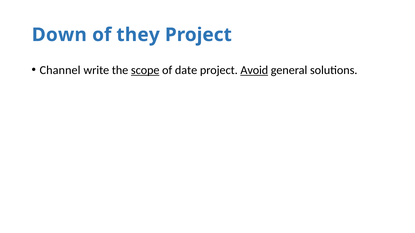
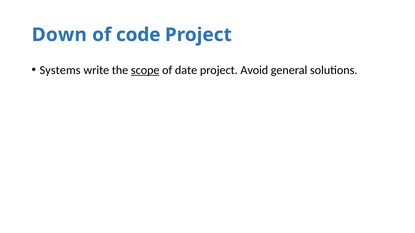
they: they -> code
Channel: Channel -> Systems
Avoid underline: present -> none
